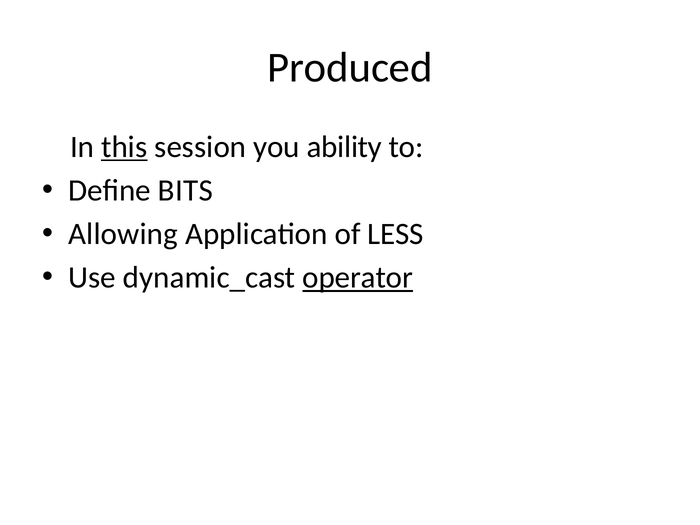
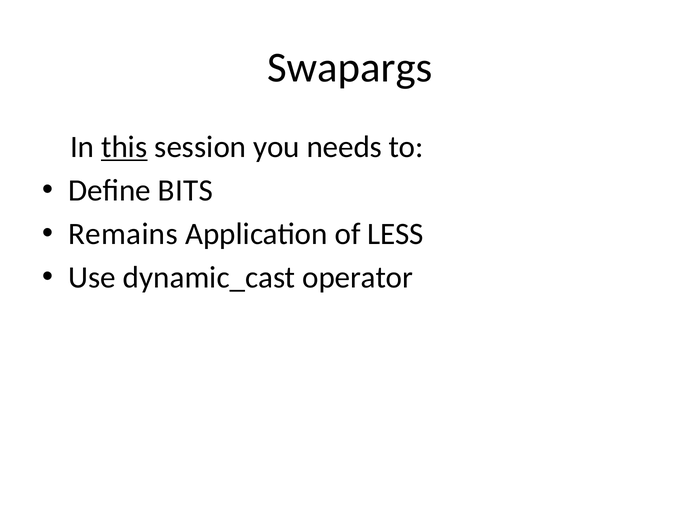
Produced: Produced -> Swapargs
ability: ability -> needs
Allowing: Allowing -> Remains
operator underline: present -> none
